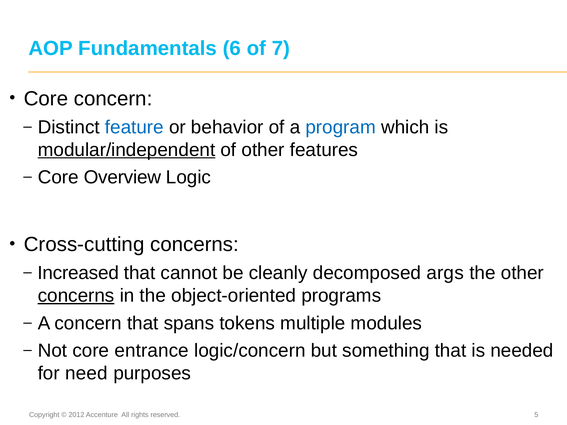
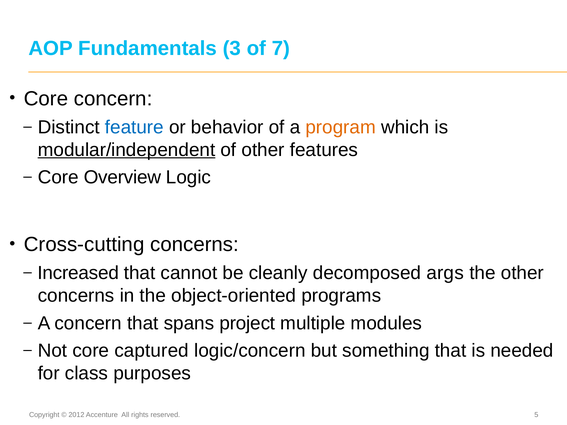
6: 6 -> 3
program colour: blue -> orange
concerns at (76, 296) underline: present -> none
tokens: tokens -> project
entrance: entrance -> captured
need: need -> class
